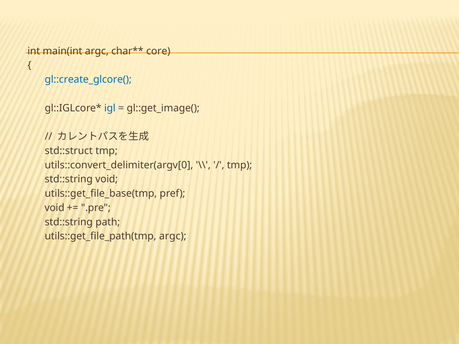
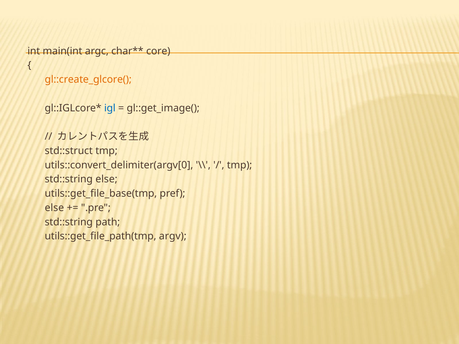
gl::create_glcore( colour: blue -> orange
std::string void: void -> else
void at (54, 208): void -> else
utils::get_file_path(tmp argc: argc -> argv
